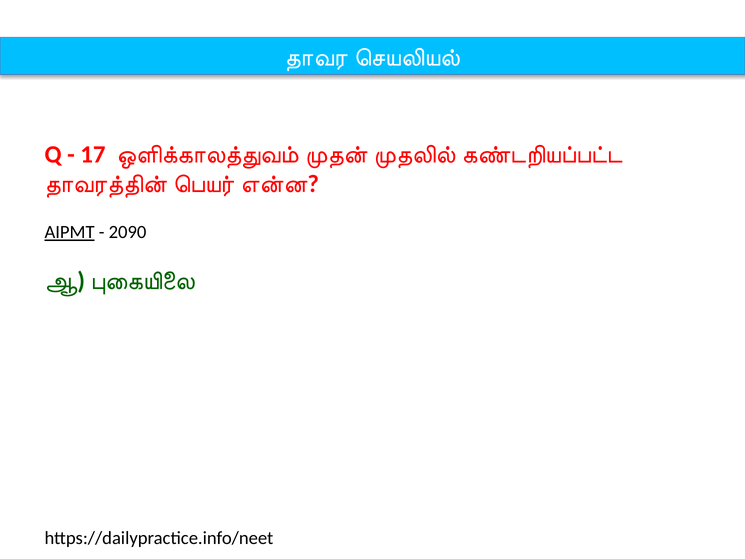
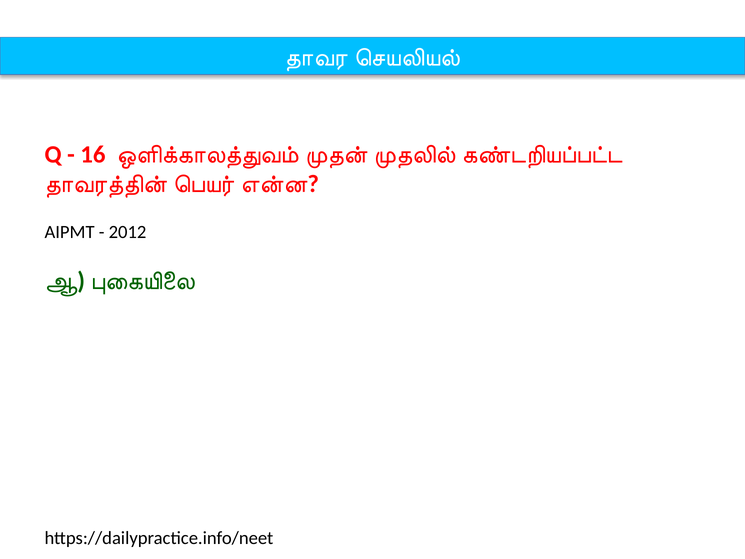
17: 17 -> 16
AIPMT underline: present -> none
2090: 2090 -> 2012
